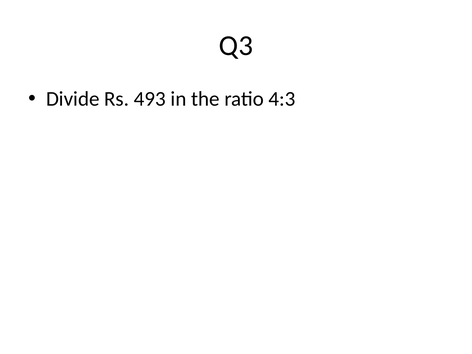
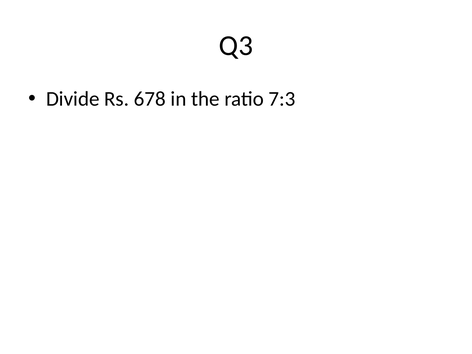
493: 493 -> 678
4:3: 4:3 -> 7:3
